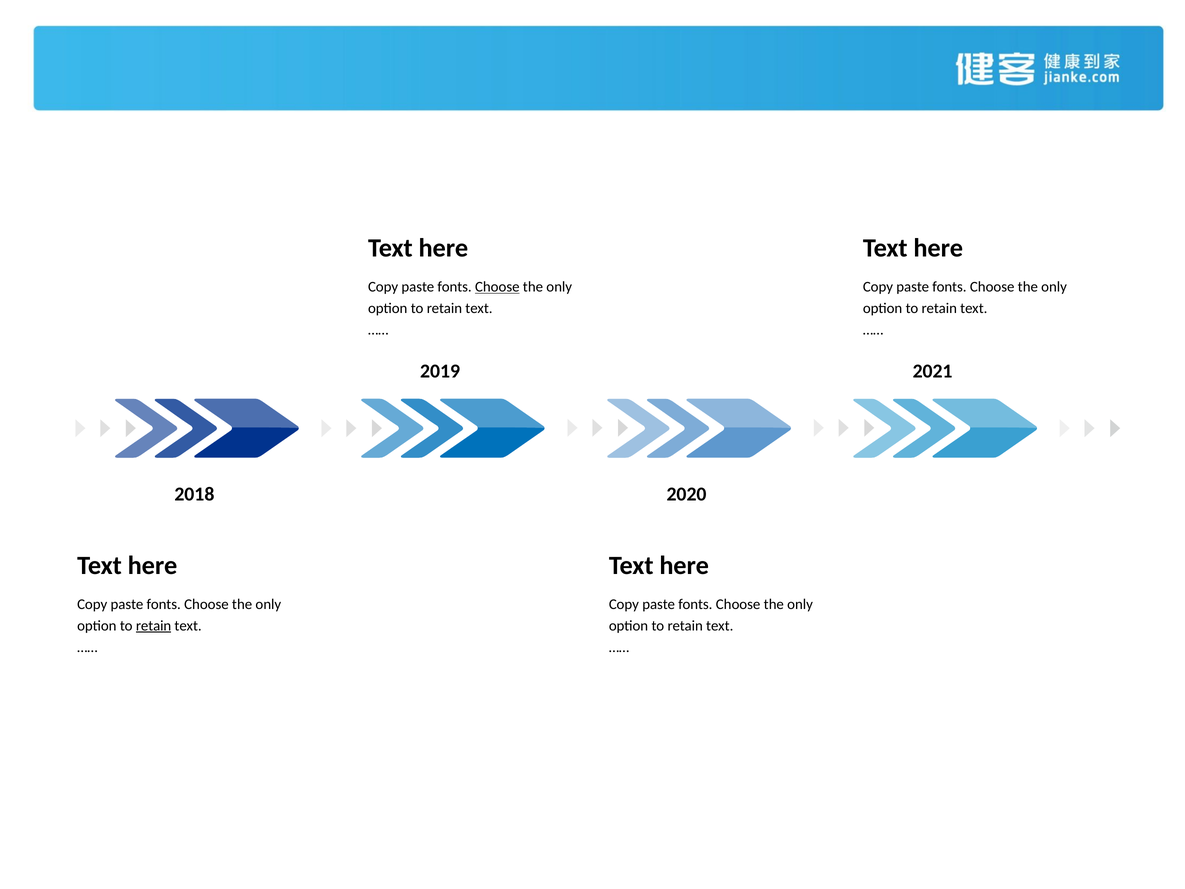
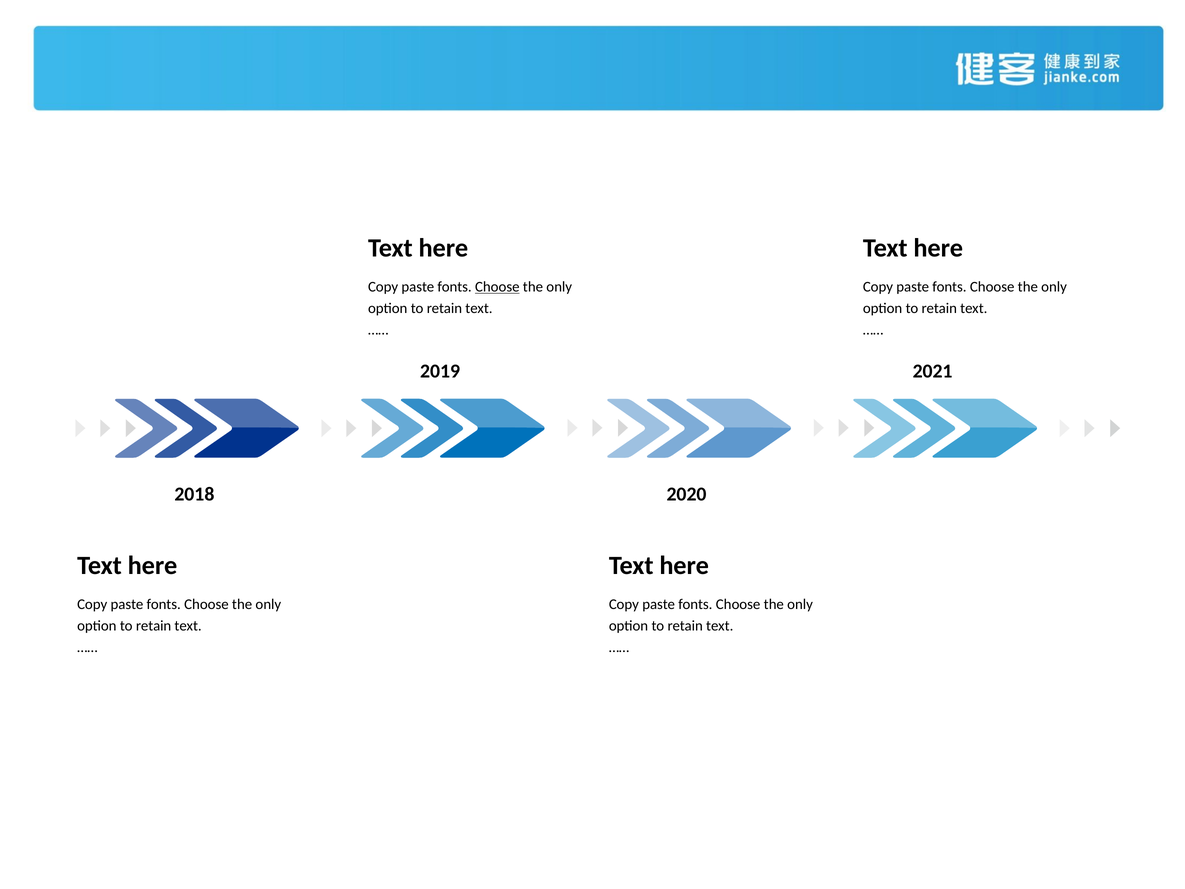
retain at (154, 626) underline: present -> none
